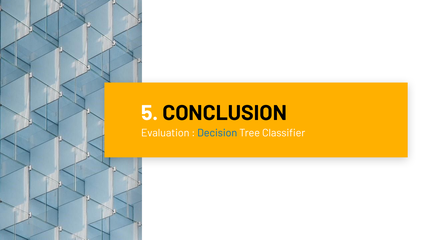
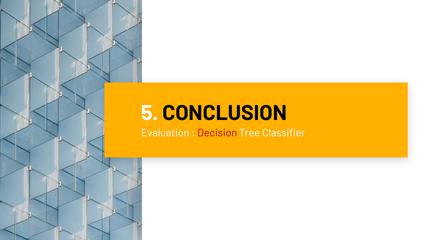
Decision colour: blue -> red
